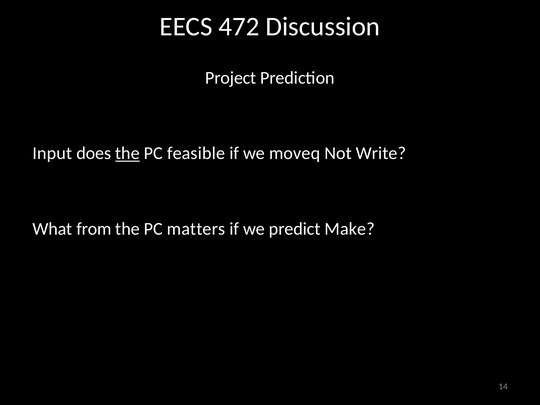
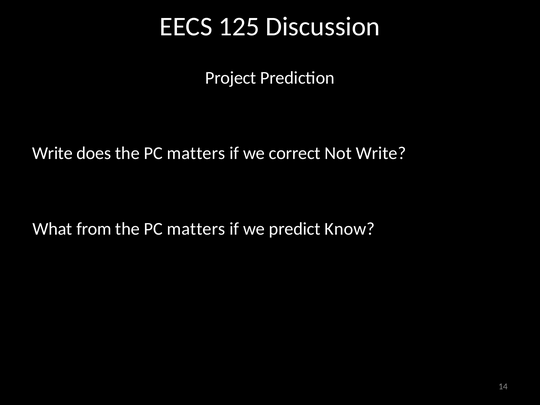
472: 472 -> 125
Input at (52, 153): Input -> Write
the at (128, 153) underline: present -> none
feasible at (196, 153): feasible -> matters
moveq: moveq -> correct
Make: Make -> Know
